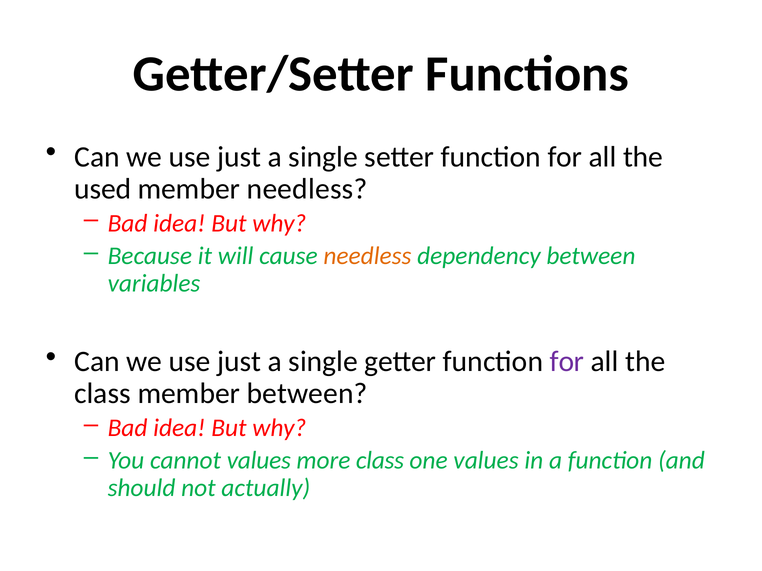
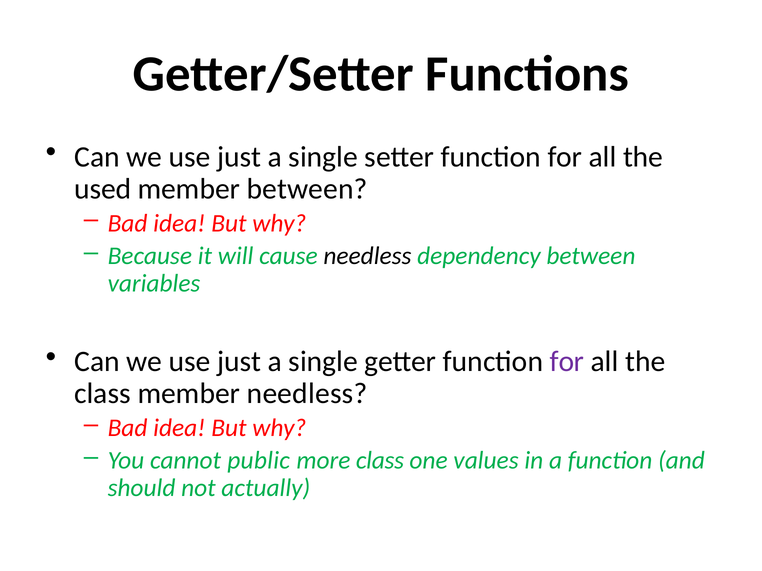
member needless: needless -> between
needless at (367, 256) colour: orange -> black
member between: between -> needless
cannot values: values -> public
